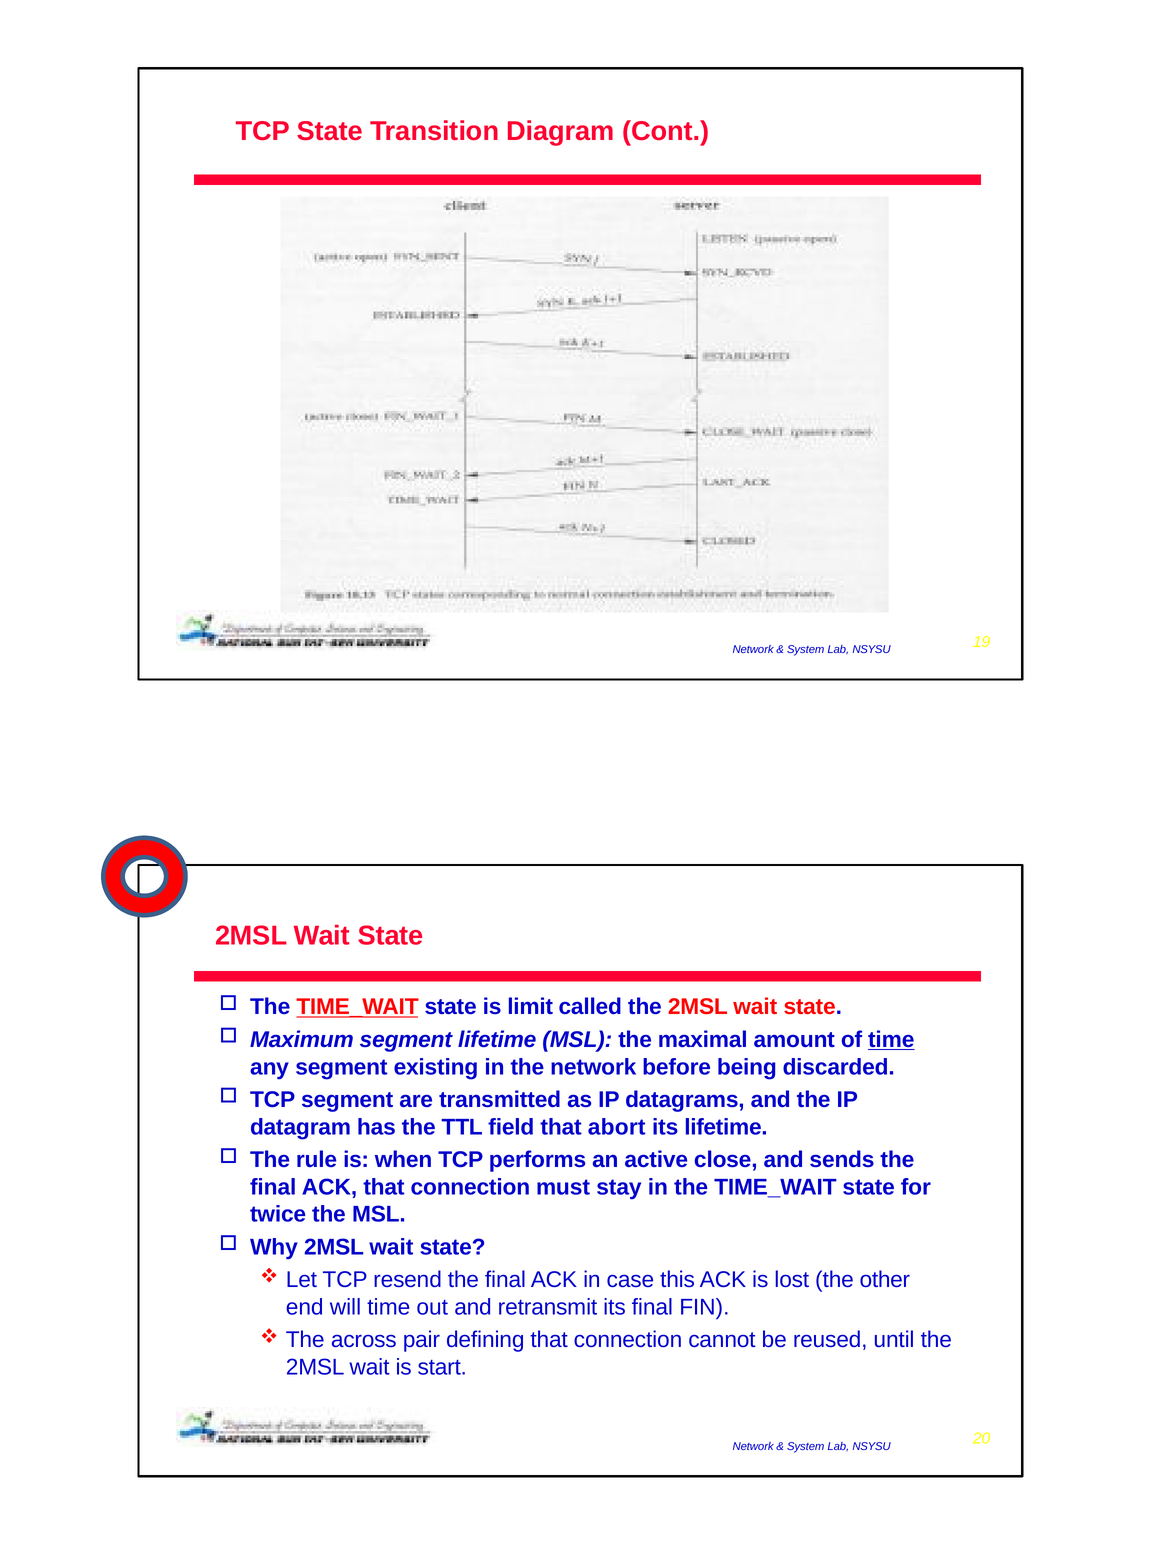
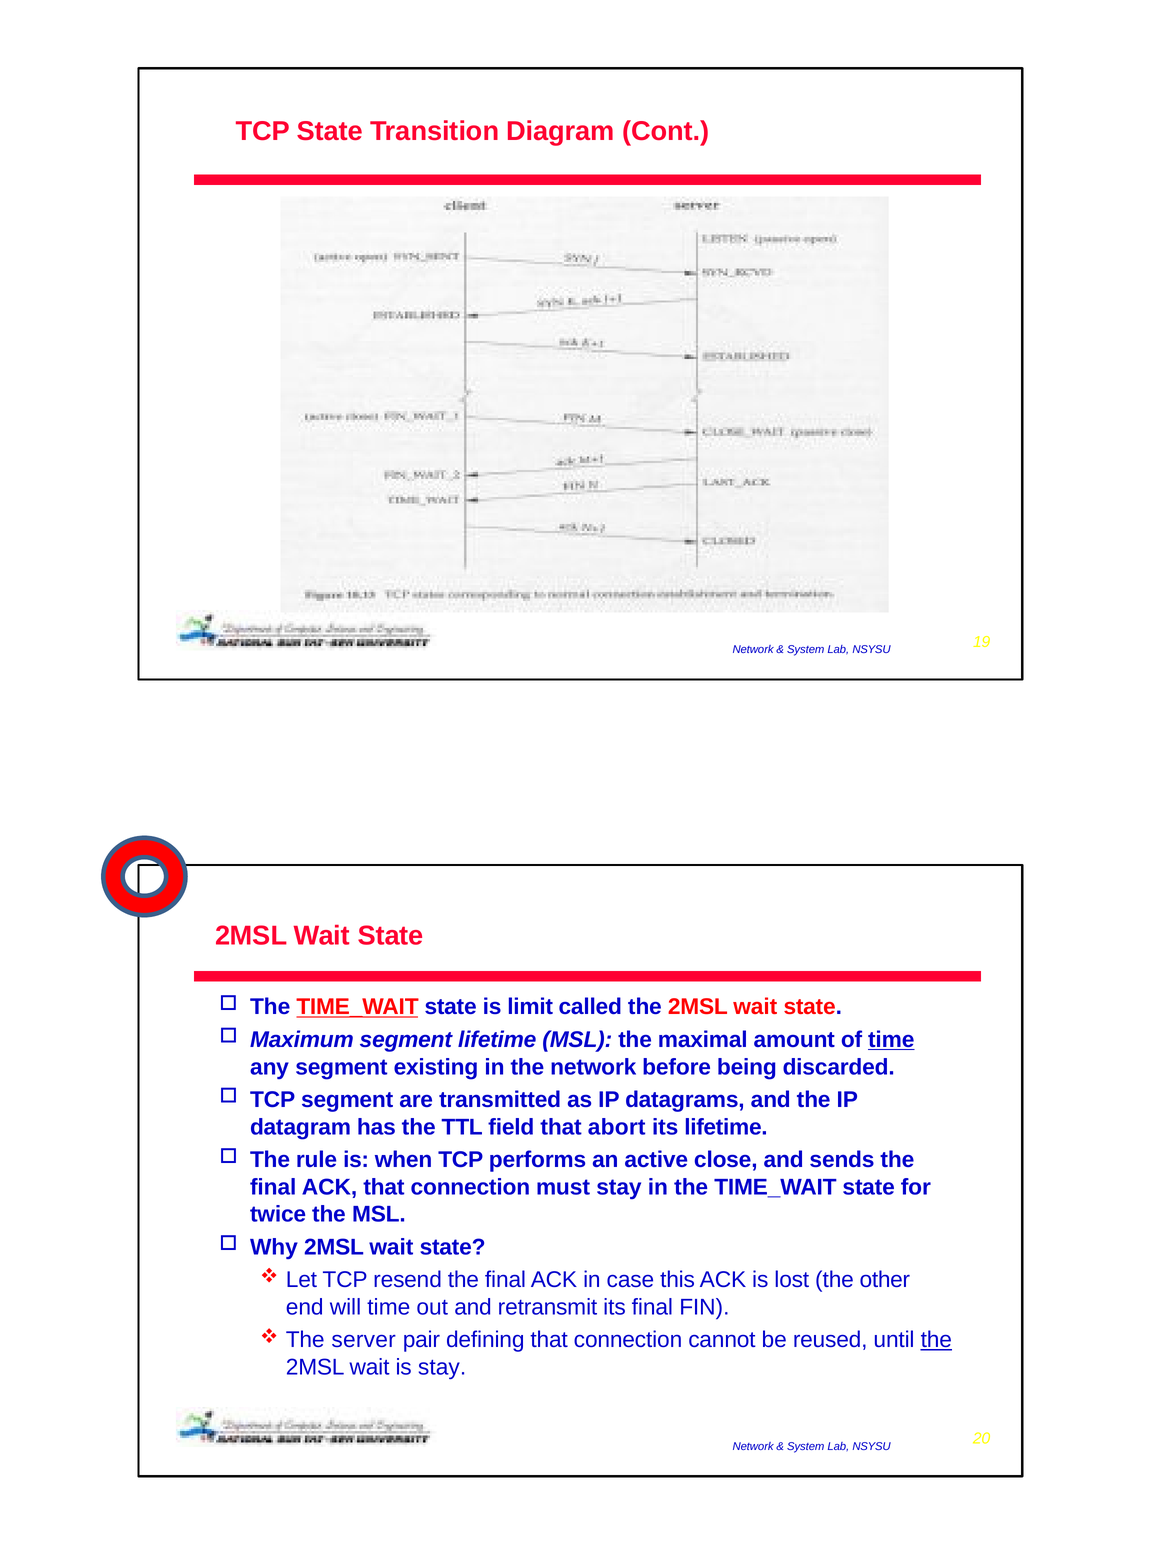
across: across -> server
the at (936, 1340) underline: none -> present
is start: start -> stay
